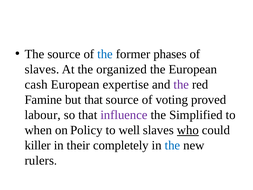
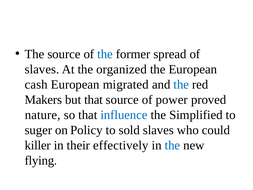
phases: phases -> spread
expertise: expertise -> migrated
the at (181, 84) colour: purple -> blue
Famine: Famine -> Makers
voting: voting -> power
labour: labour -> nature
influence colour: purple -> blue
when: when -> suger
well: well -> sold
who underline: present -> none
completely: completely -> effectively
rulers: rulers -> flying
